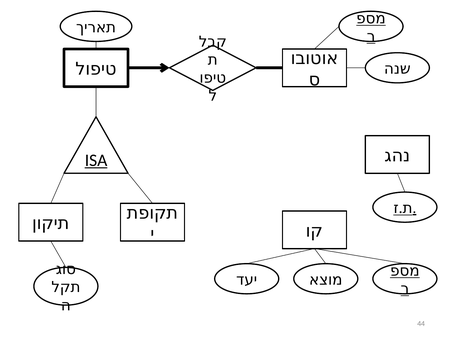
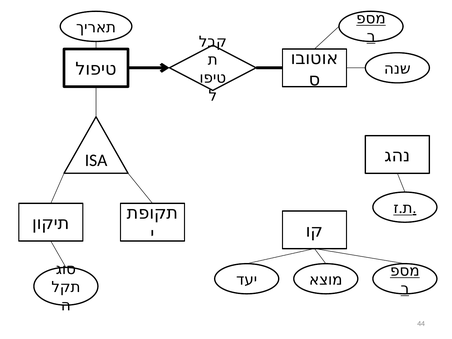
ISA underline: present -> none
